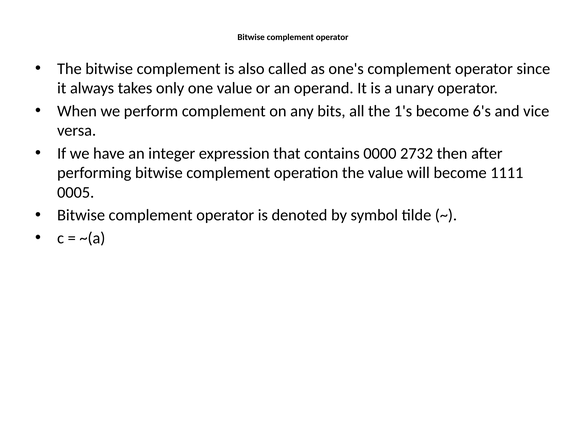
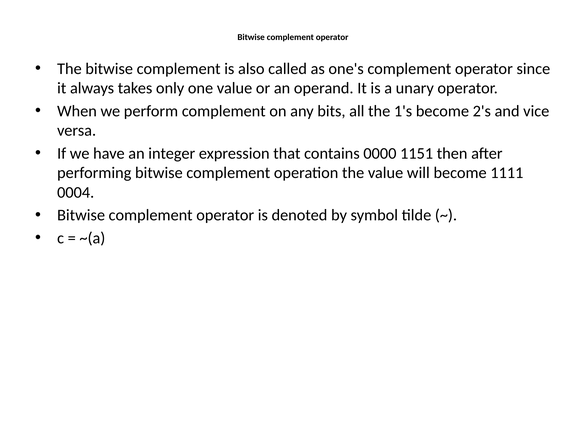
6's: 6's -> 2's
2732: 2732 -> 1151
0005: 0005 -> 0004
